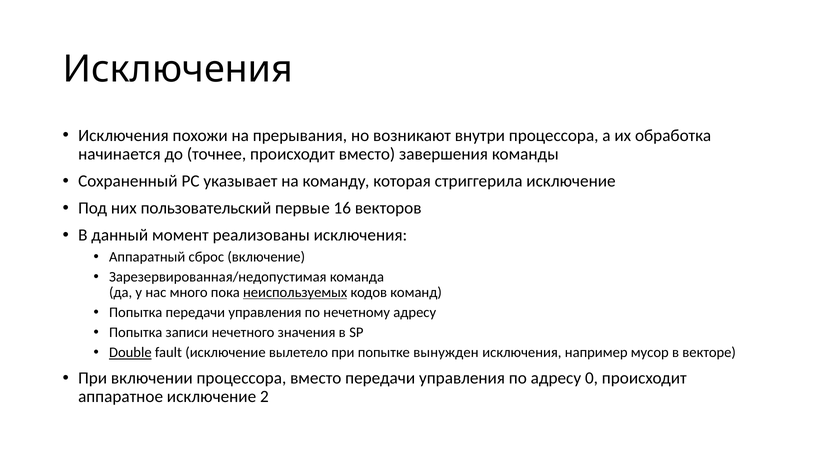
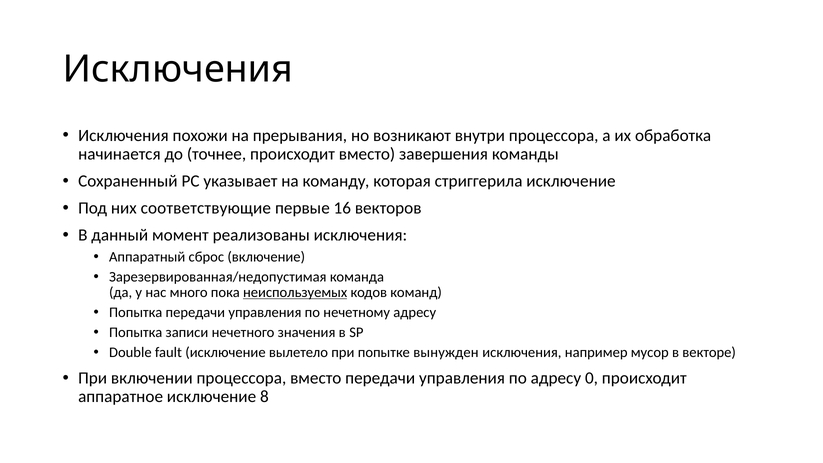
пользовательский: пользовательский -> соответствующие
Double underline: present -> none
2: 2 -> 8
